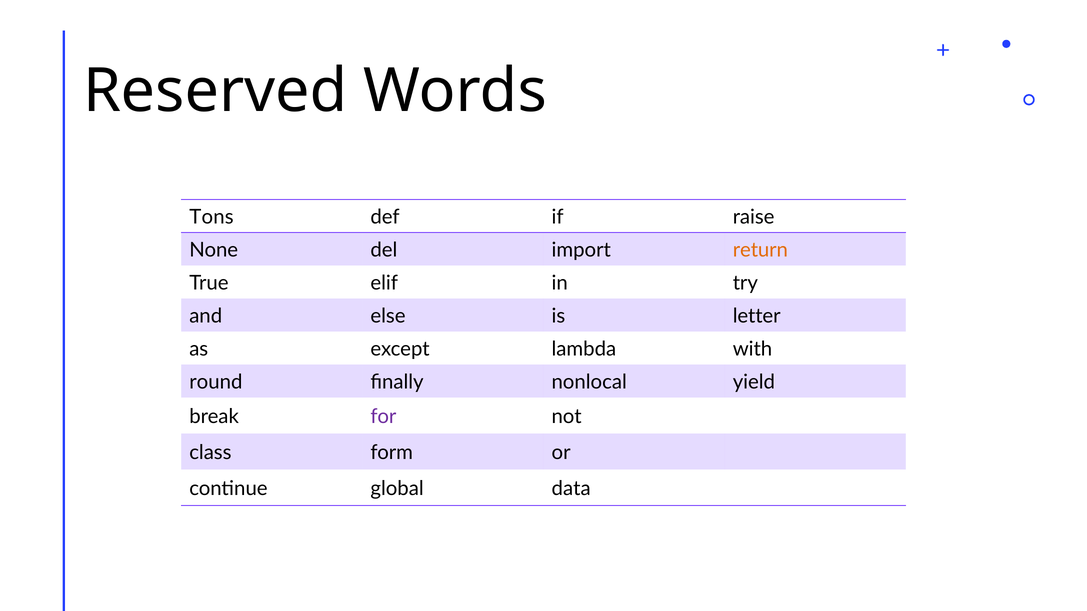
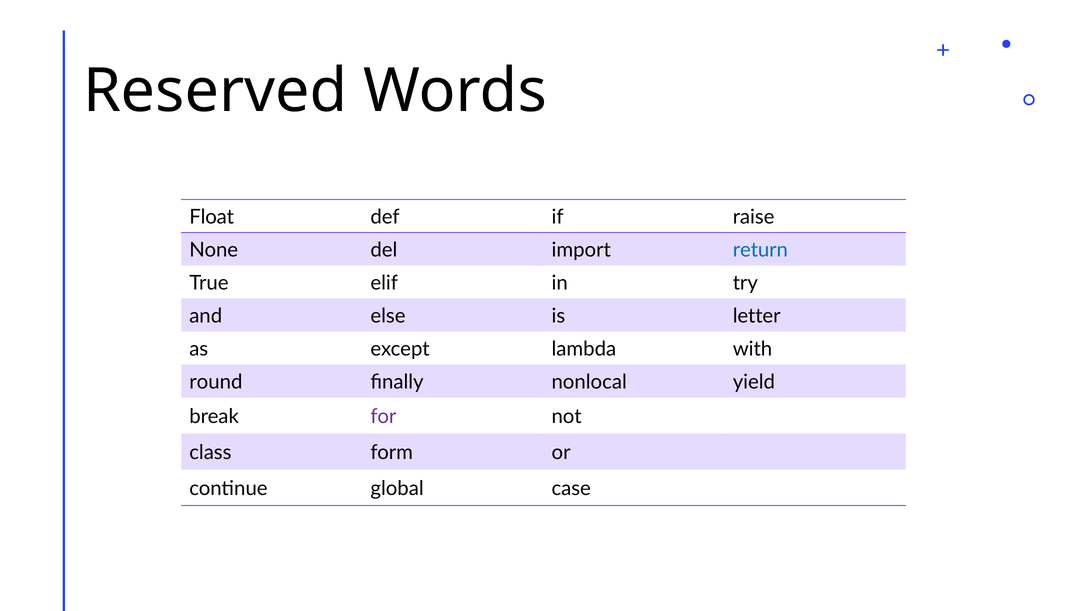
Tons: Tons -> Float
return colour: orange -> blue
data: data -> case
